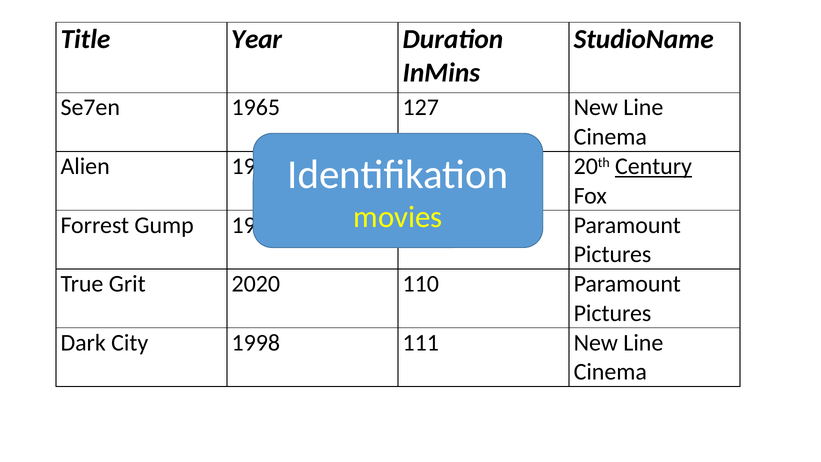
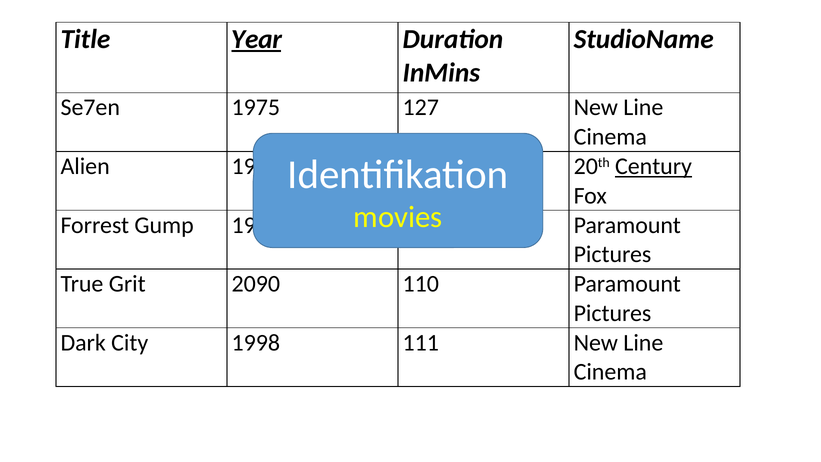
Year underline: none -> present
1965: 1965 -> 1975
2020: 2020 -> 2090
